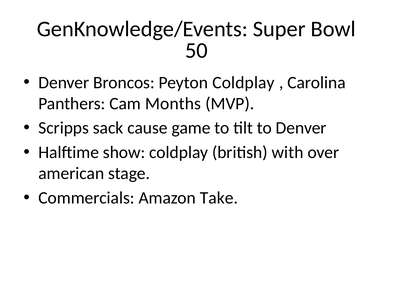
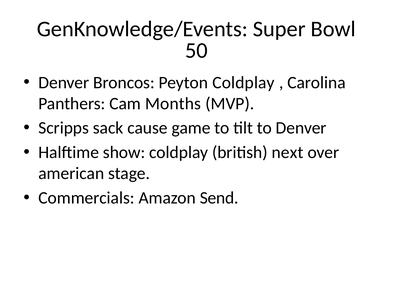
with: with -> next
Take: Take -> Send
